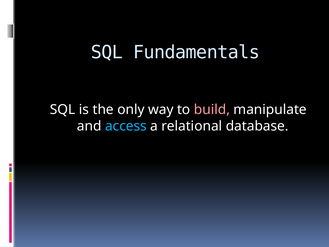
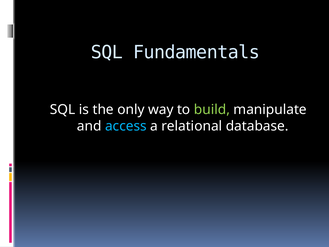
build colour: pink -> light green
